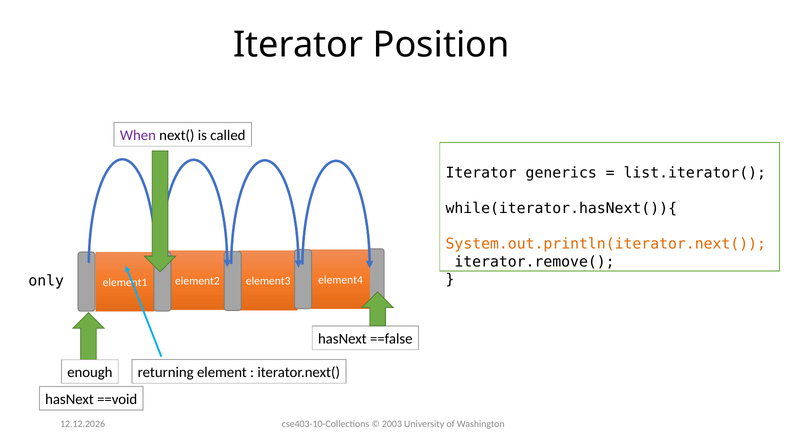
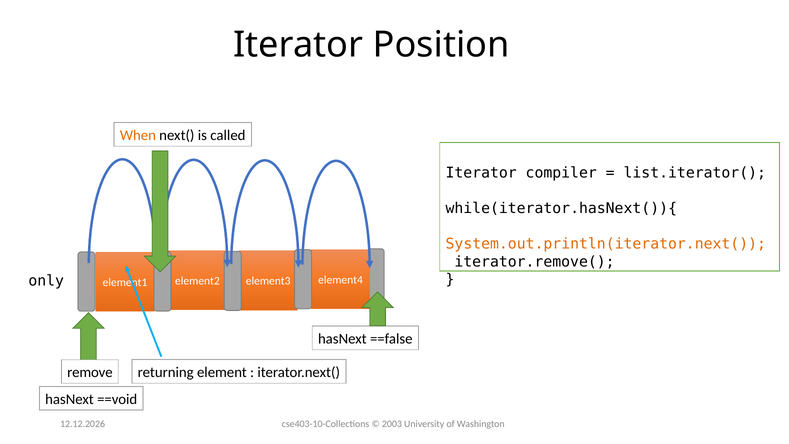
When colour: purple -> orange
generics: generics -> compiler
enough: enough -> remove
